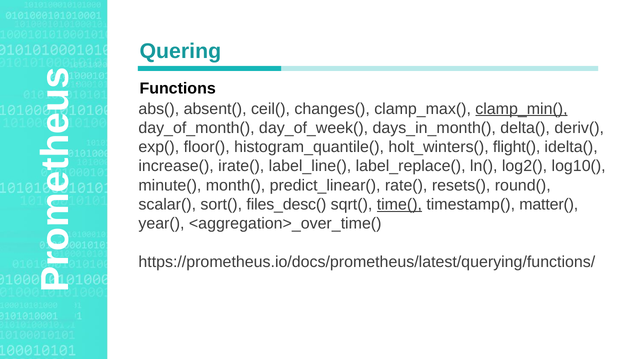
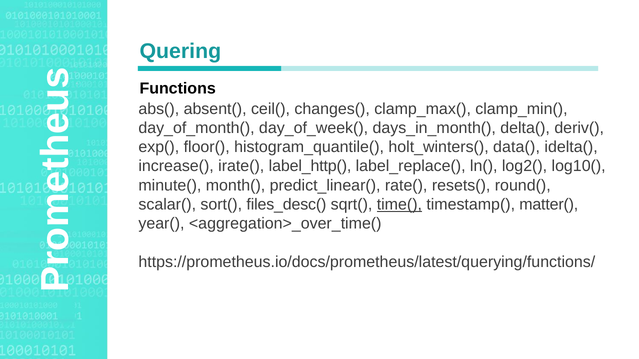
clamp_min( underline: present -> none
flight(: flight( -> data(
label_line(: label_line( -> label_http(
